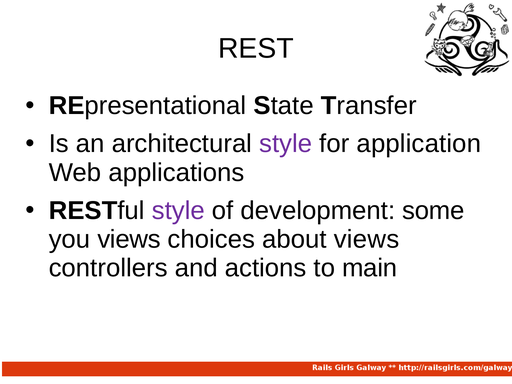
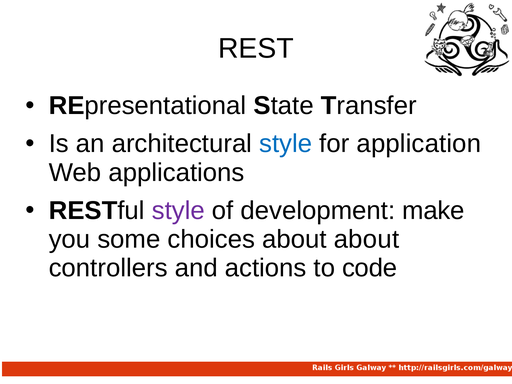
style at (286, 144) colour: purple -> blue
some: some -> make
you views: views -> some
about views: views -> about
main: main -> code
